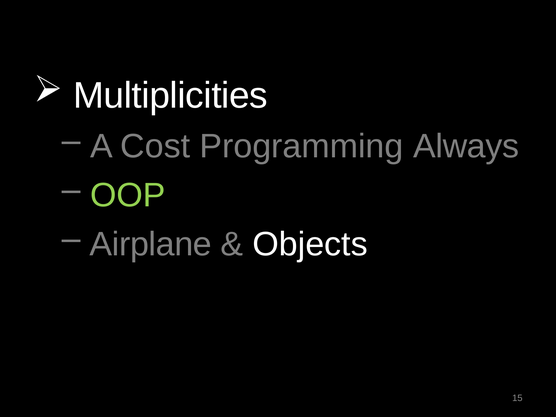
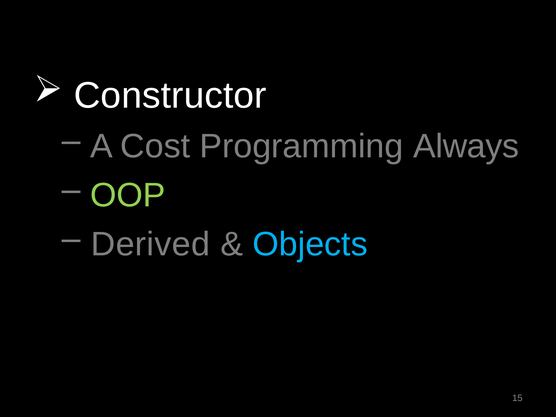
Multiplicities: Multiplicities -> Constructor
Airplane: Airplane -> Derived
Objects colour: white -> light blue
